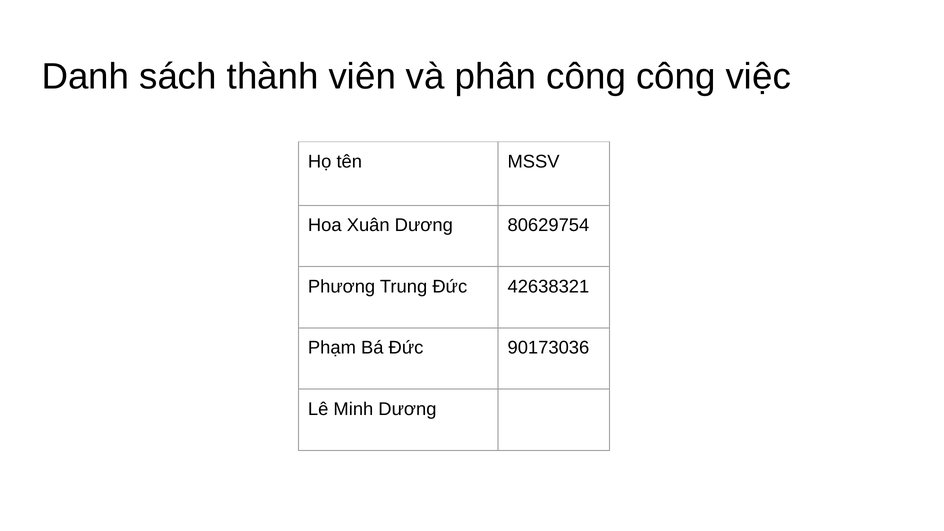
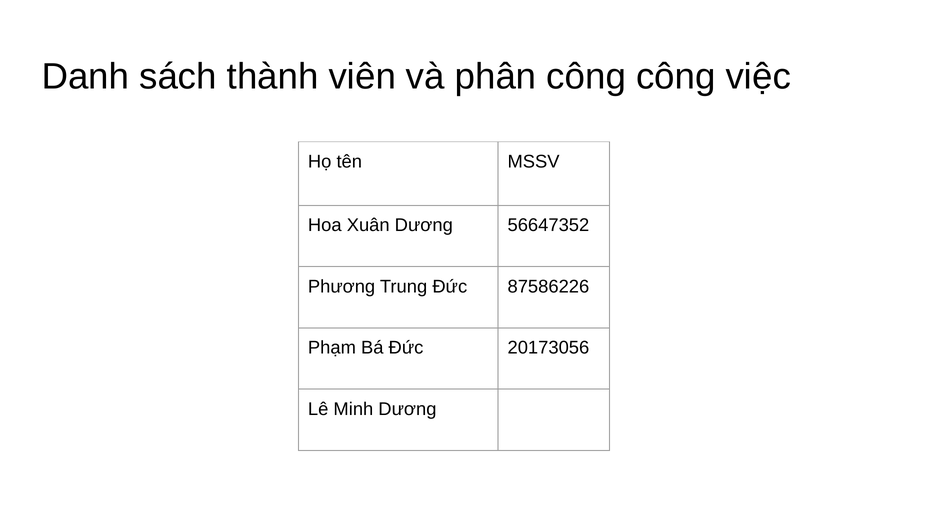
80629754: 80629754 -> 56647352
42638321: 42638321 -> 87586226
90173036: 90173036 -> 20173056
